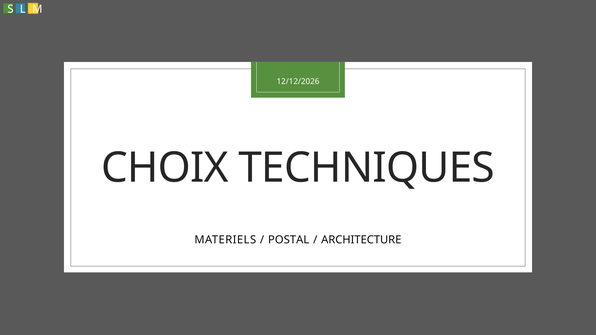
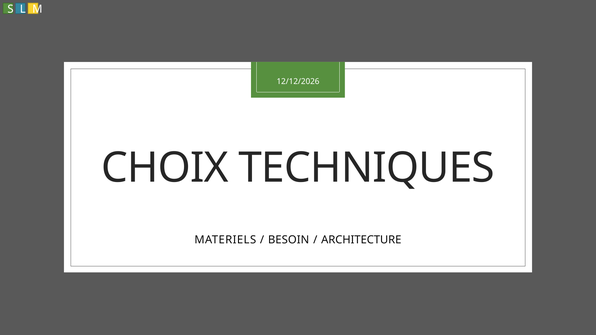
POSTAL: POSTAL -> BESOIN
